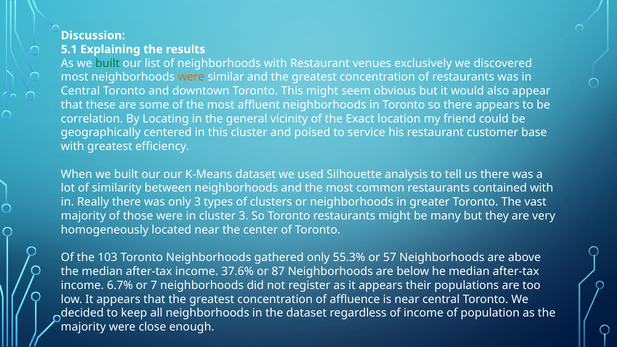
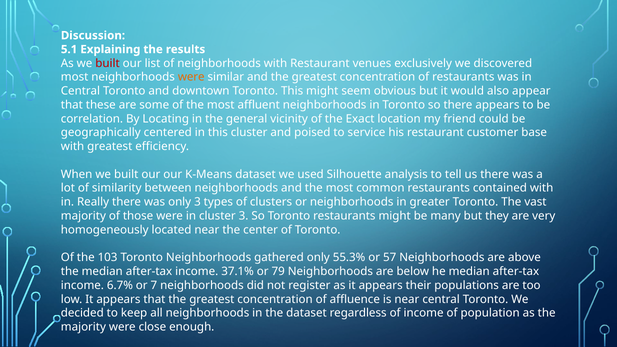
built at (108, 63) colour: green -> red
37.6%: 37.6% -> 37.1%
87: 87 -> 79
